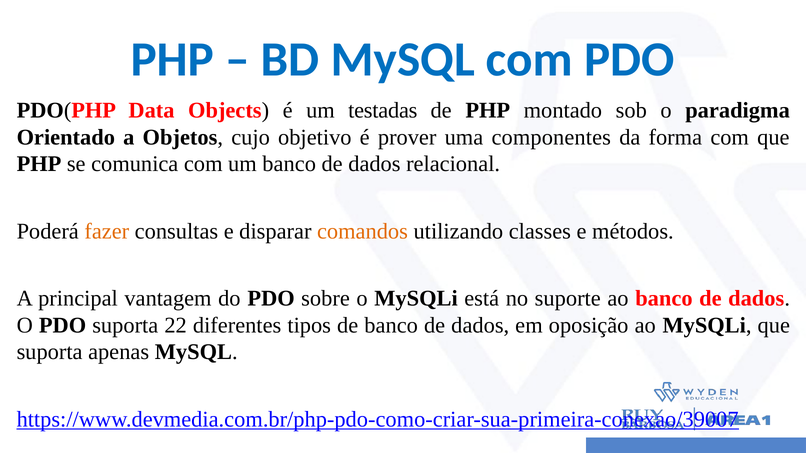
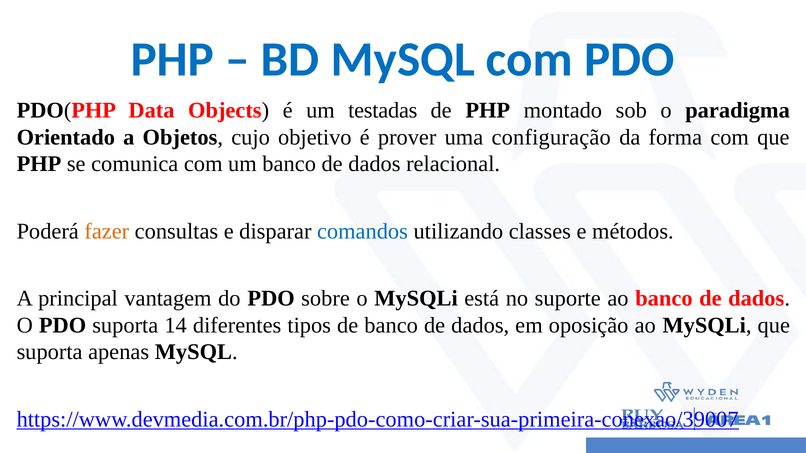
componentes: componentes -> configuração
comandos colour: orange -> blue
22: 22 -> 14
